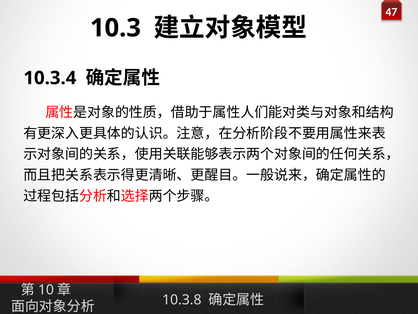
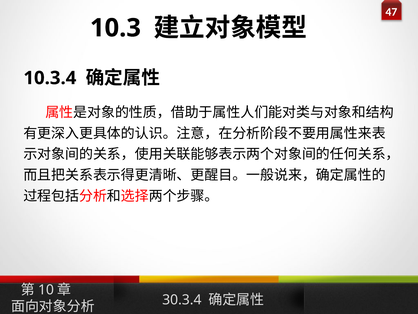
10.3.8: 10.3.8 -> 30.3.4
